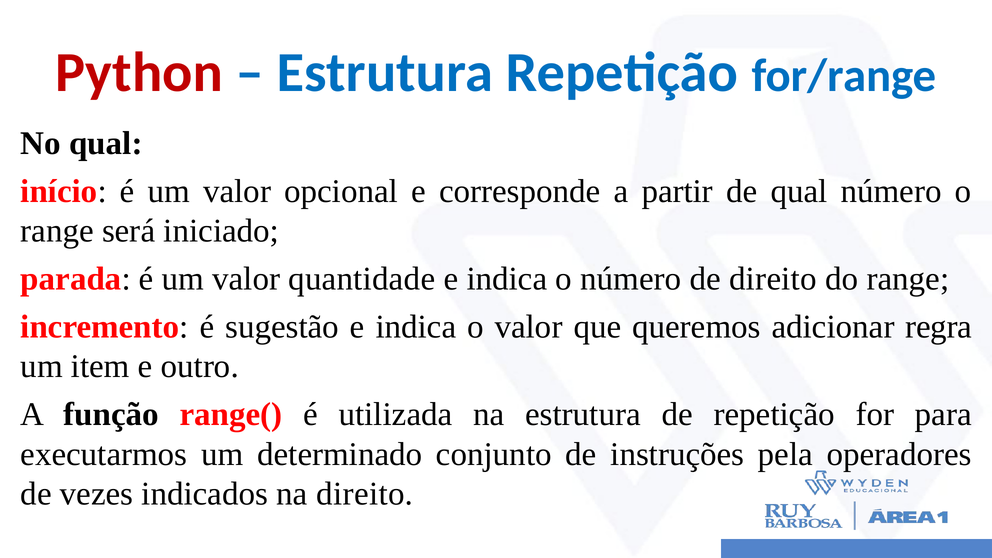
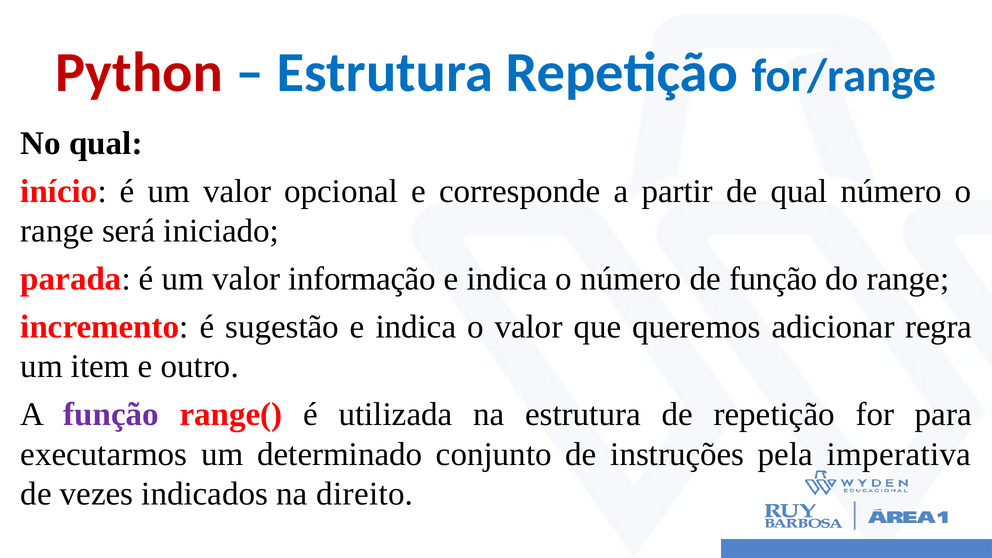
quantidade: quantidade -> informação
de direito: direito -> função
função at (111, 415) colour: black -> purple
operadores: operadores -> imperativa
